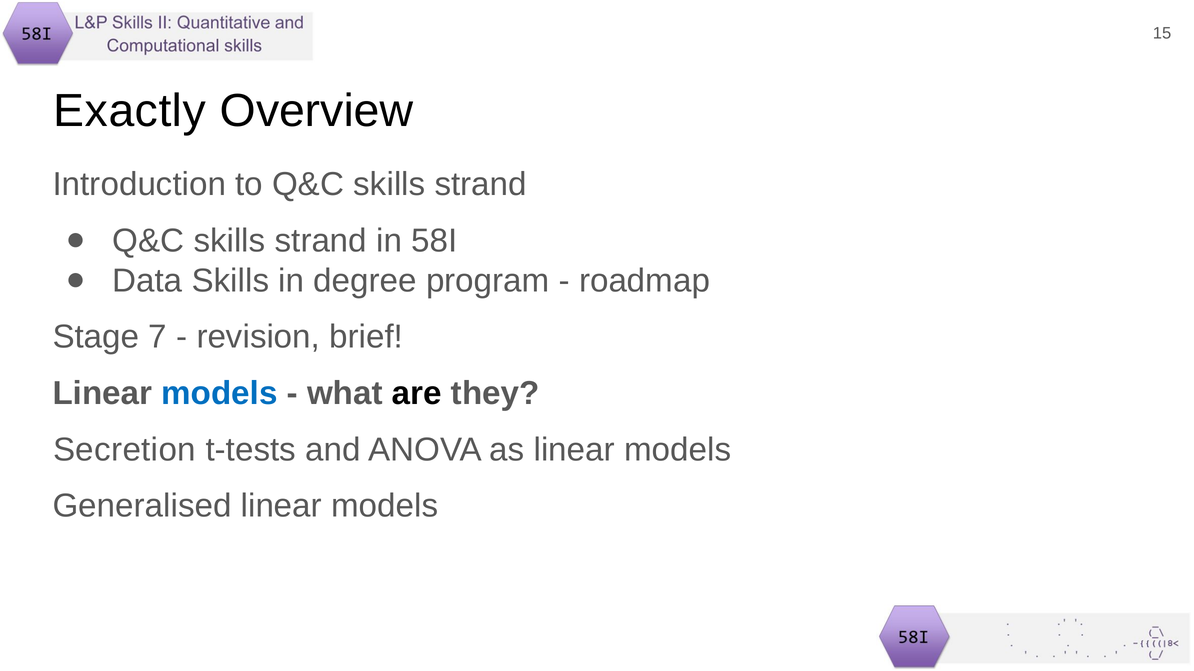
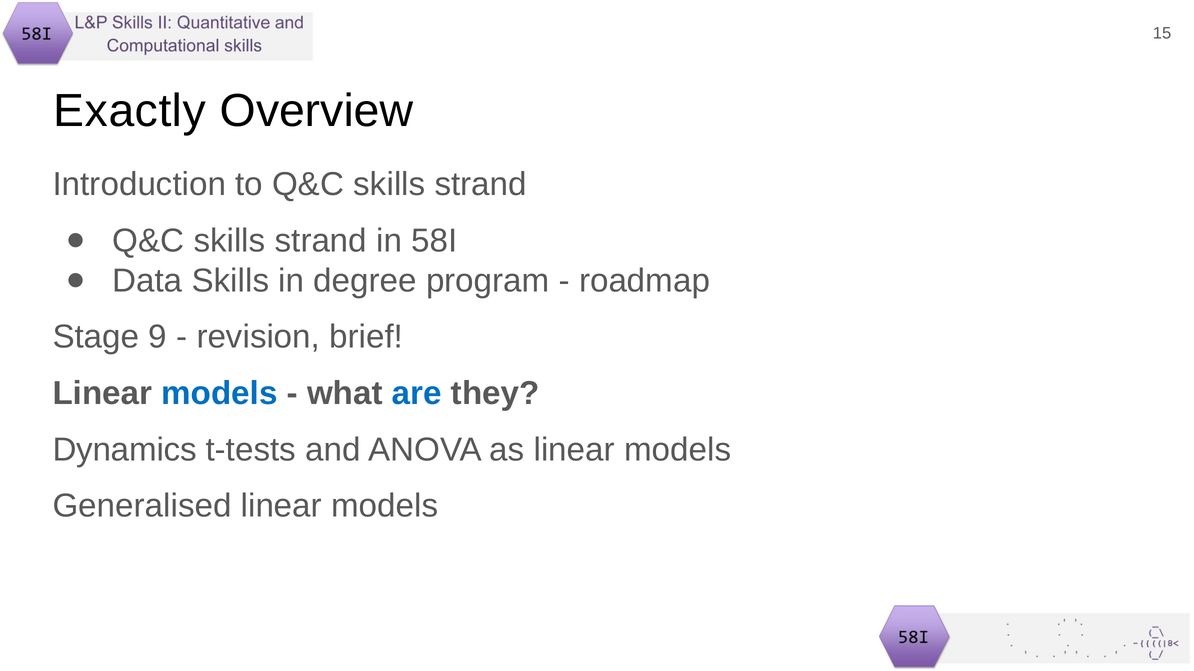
7: 7 -> 9
are colour: black -> blue
Secretion: Secretion -> Dynamics
